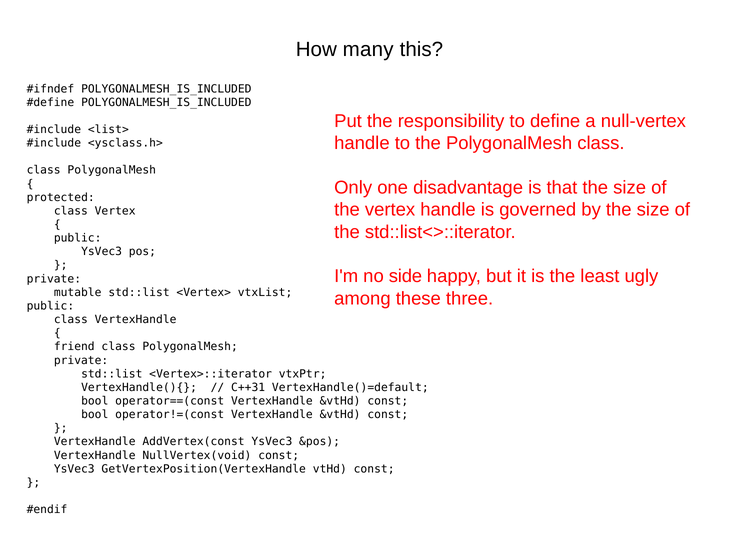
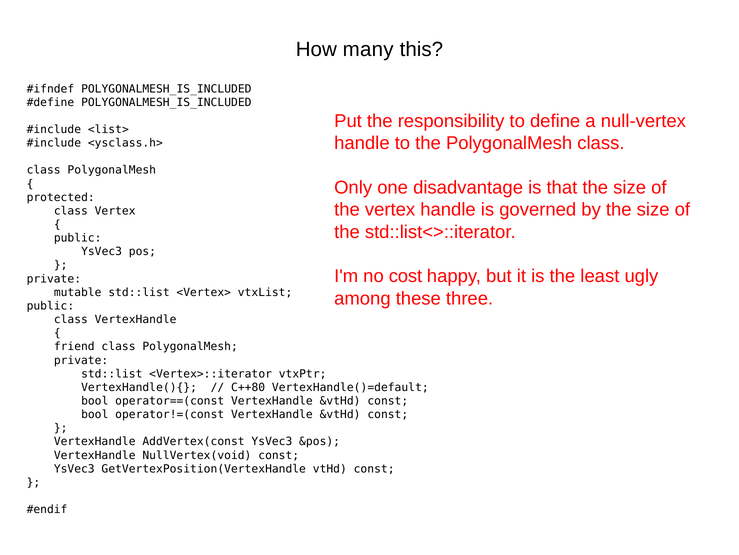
side: side -> cost
C++31: C++31 -> C++80
